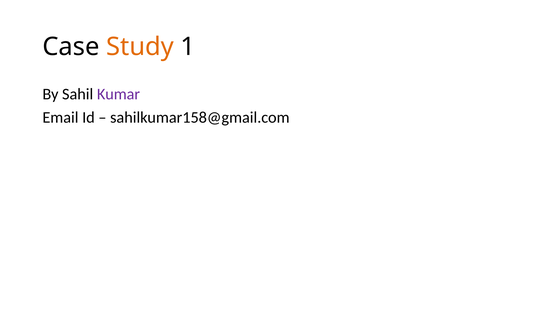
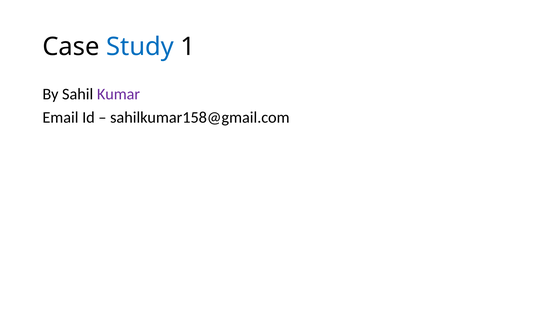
Study colour: orange -> blue
